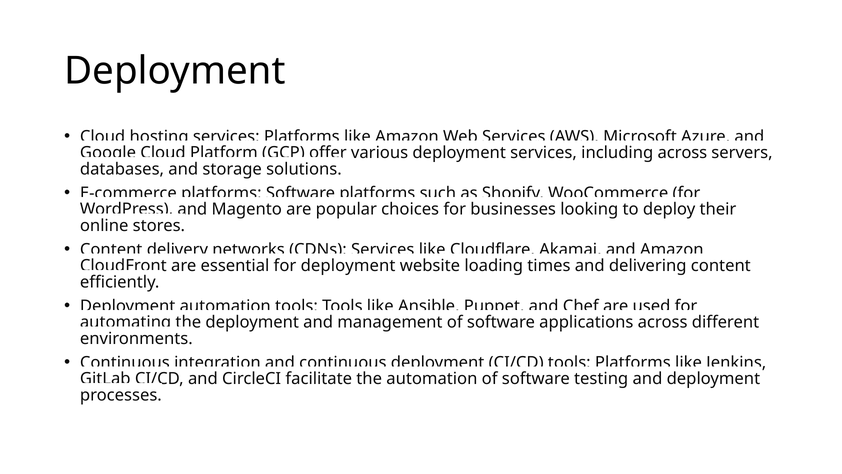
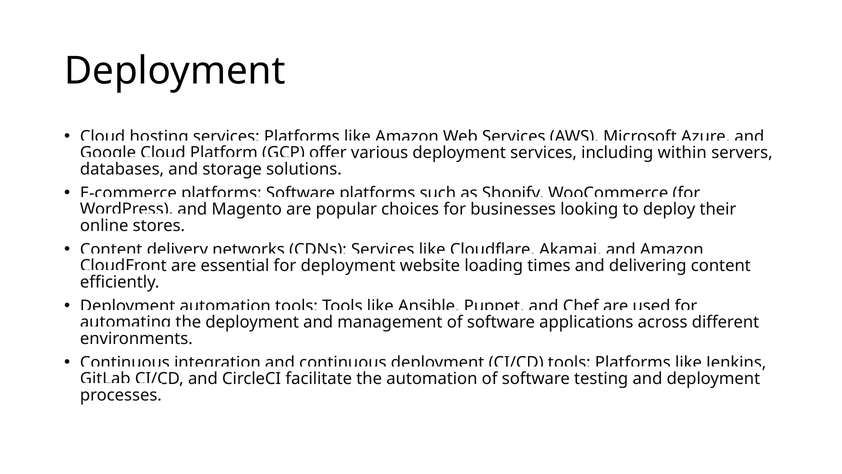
including across: across -> within
